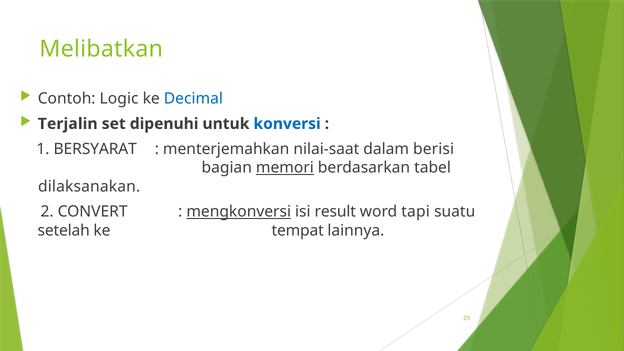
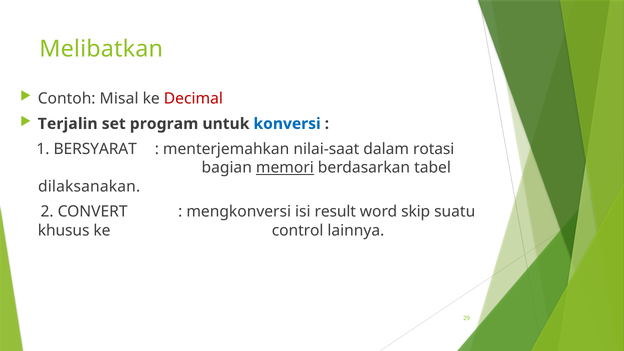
Logic: Logic -> Misal
Decimal colour: blue -> red
dipenuhi: dipenuhi -> program
berisi: berisi -> rotasi
mengkonversi underline: present -> none
tapi: tapi -> skip
setelah: setelah -> khusus
tempat: tempat -> control
